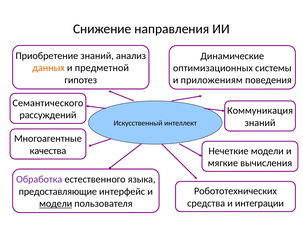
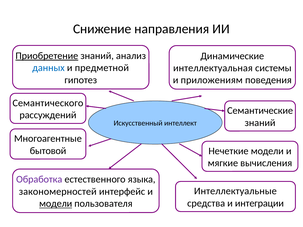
Приобретение underline: none -> present
данных colour: orange -> blue
оптимизационных: оптимизационных -> интеллектуальная
Коммуникация: Коммуникация -> Семантические
качества: качества -> бытовой
Робототехнических: Робототехнических -> Интеллектуальные
предоставляющие: предоставляющие -> закономерностей
